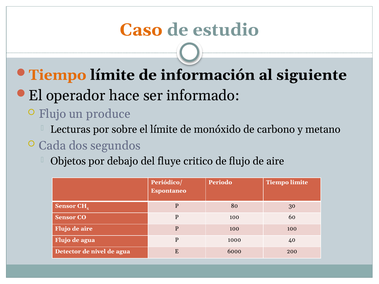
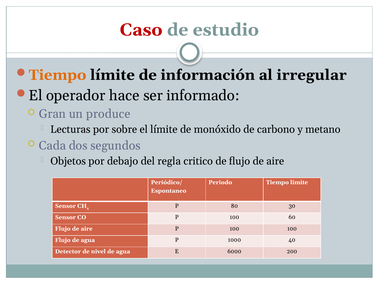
Caso colour: orange -> red
siguiente: siguiente -> irregular
Flujo at (52, 114): Flujo -> Gran
fluye: fluye -> regla
